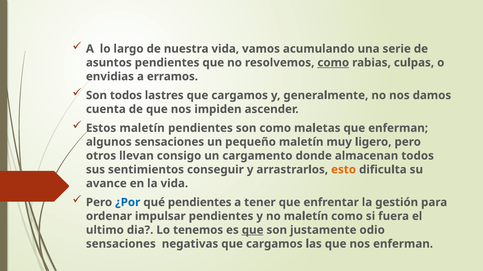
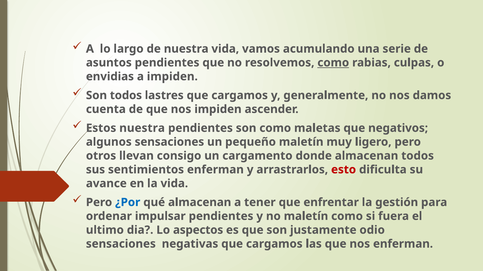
a erramos: erramos -> impiden
Estos maletín: maletín -> nuestra
que enferman: enferman -> negativos
sentimientos conseguir: conseguir -> enferman
esto colour: orange -> red
qué pendientes: pendientes -> almacenan
tenemos: tenemos -> aspectos
que at (253, 231) underline: present -> none
